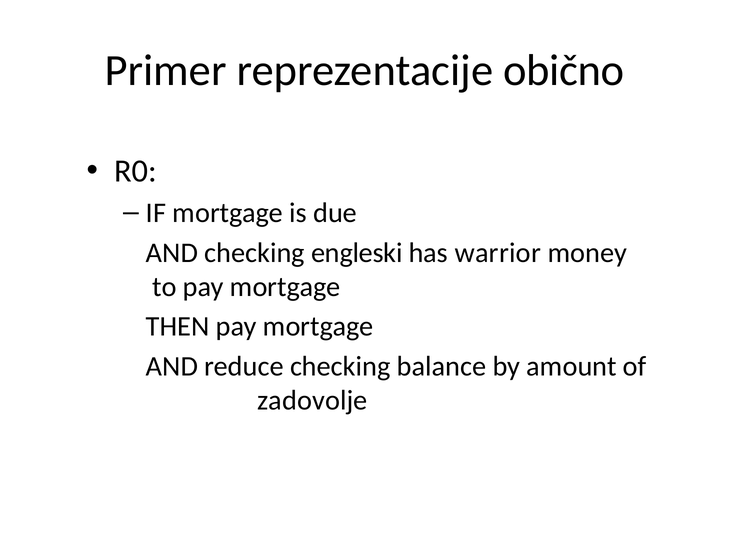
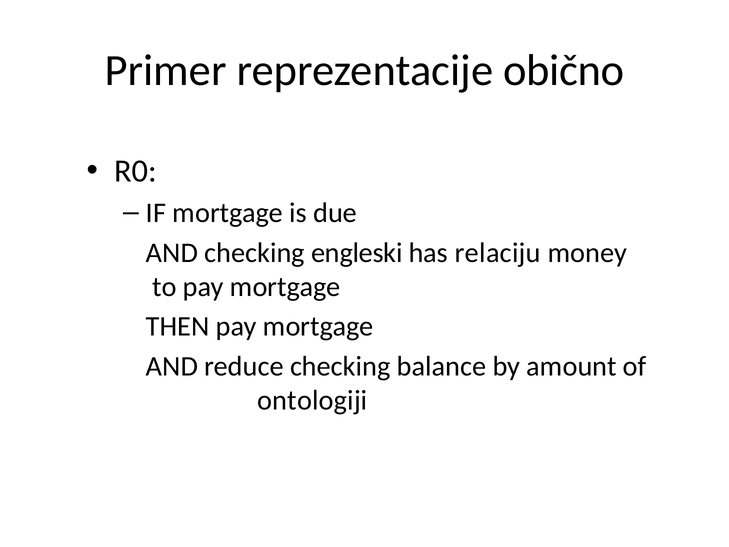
warrior: warrior -> relaciju
zadovolje: zadovolje -> ontologiji
